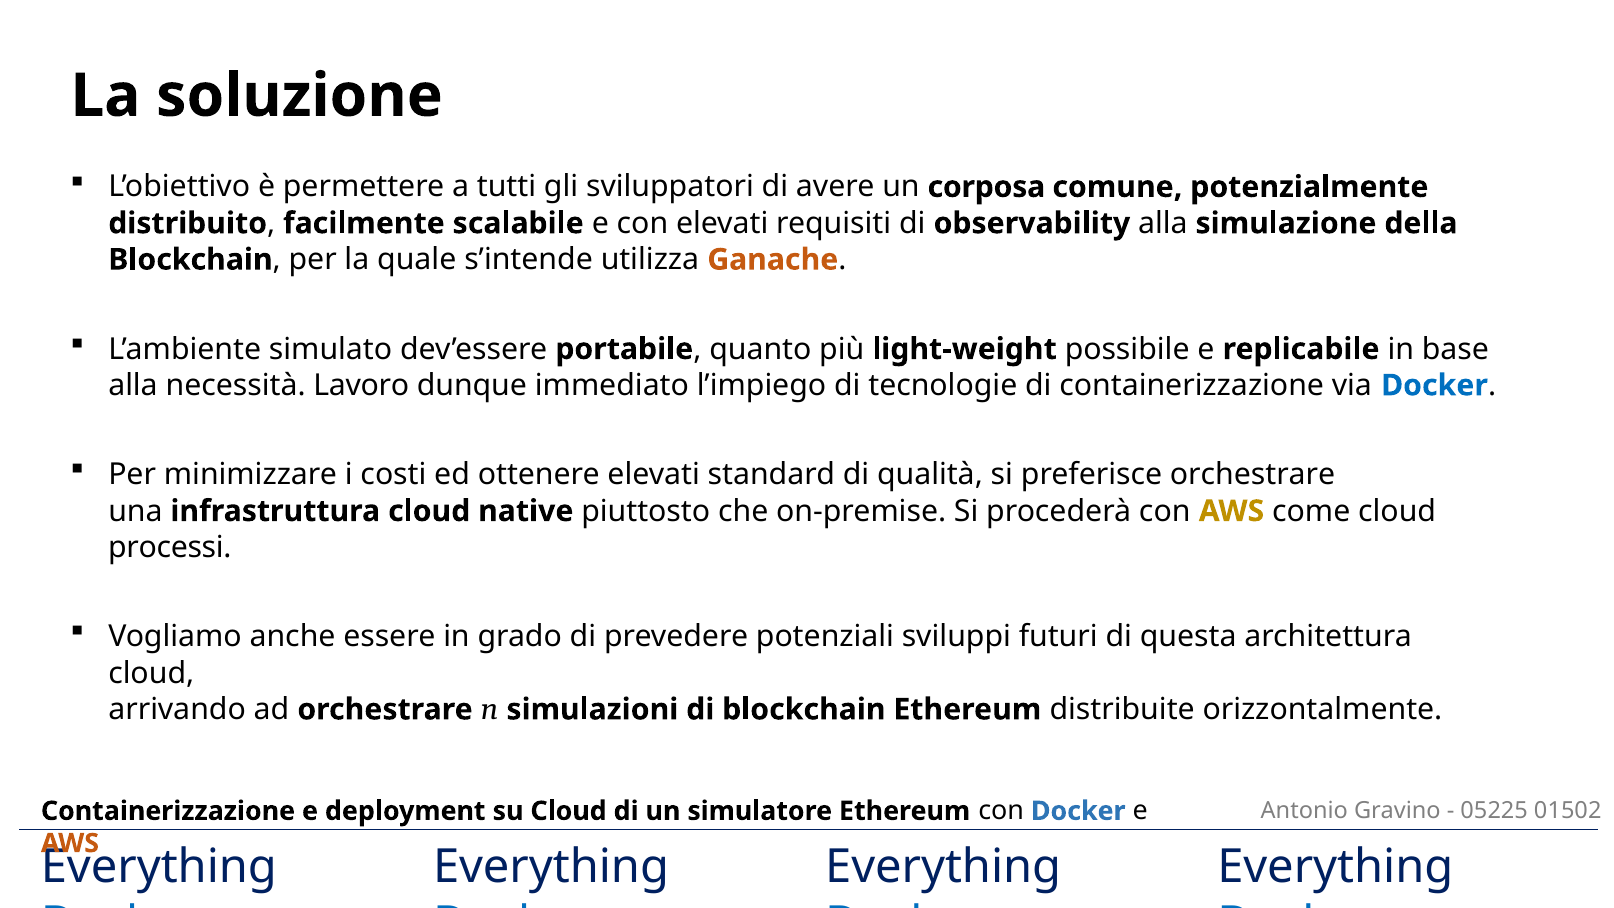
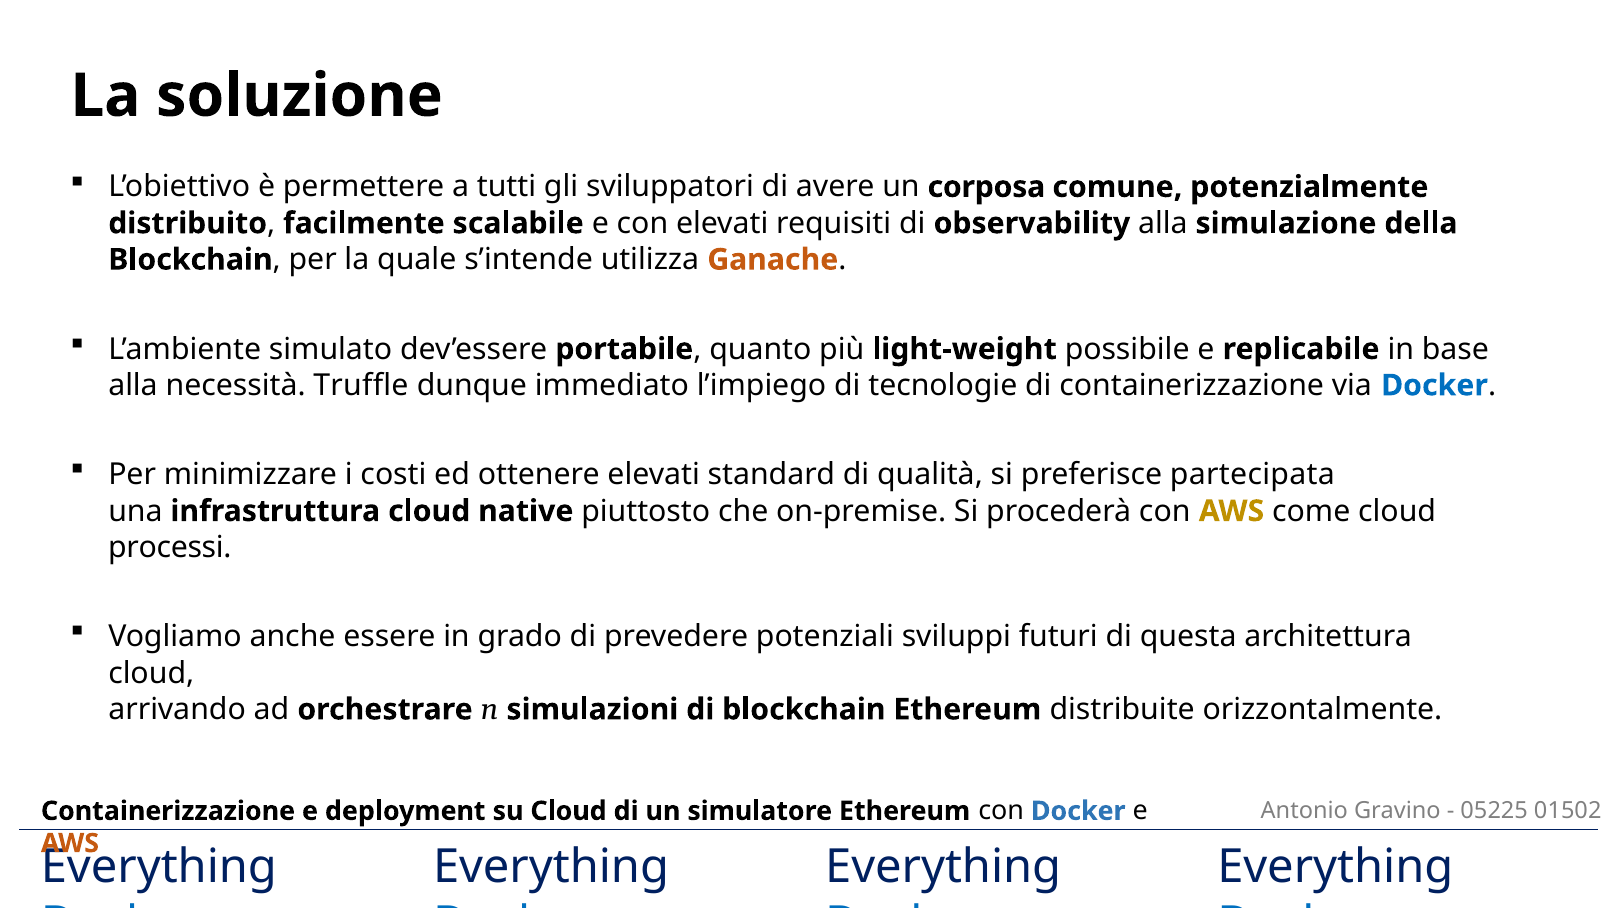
Lavoro: Lavoro -> Truffle
preferisce orchestrare: orchestrare -> partecipata
